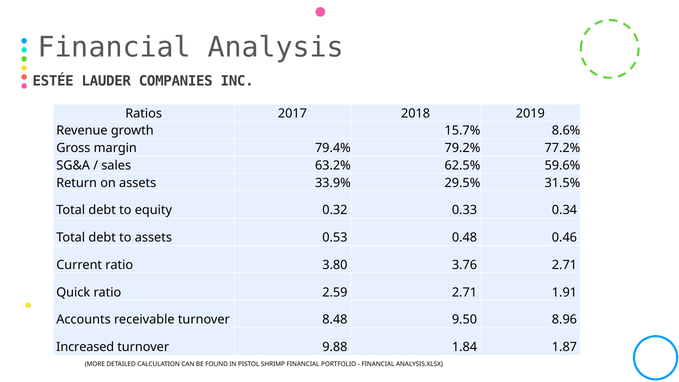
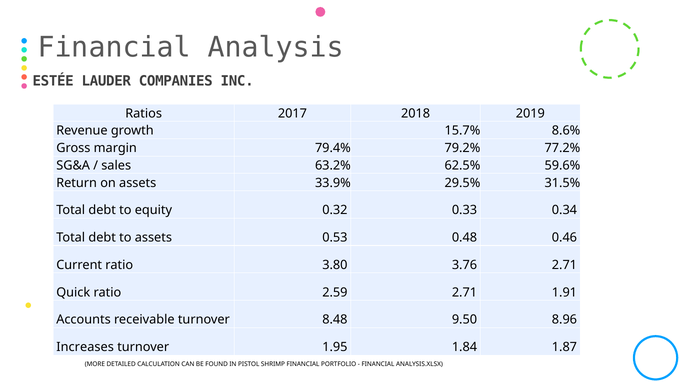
Increased: Increased -> Increases
9.88: 9.88 -> 1.95
